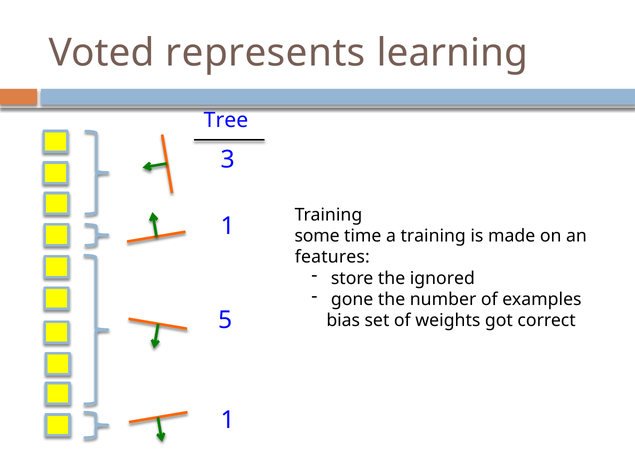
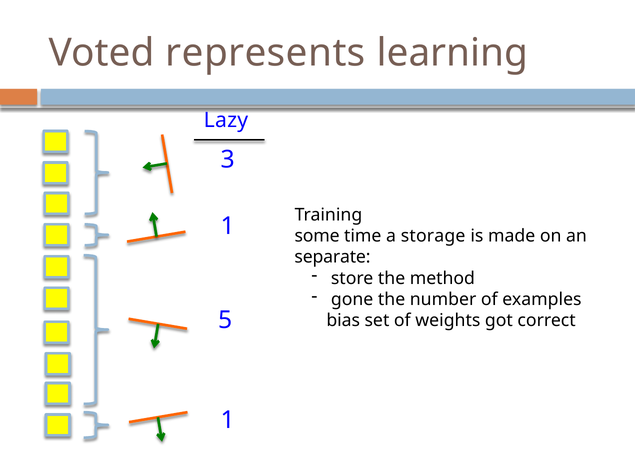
Tree: Tree -> Lazy
a training: training -> storage
features: features -> separate
ignored: ignored -> method
